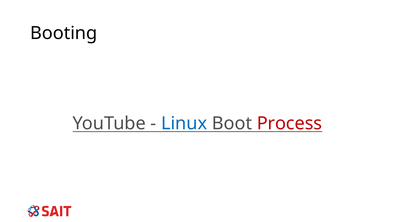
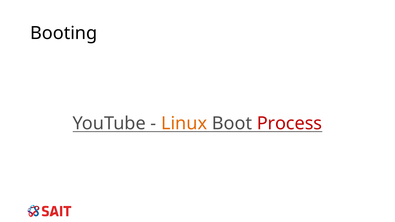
Linux colour: blue -> orange
